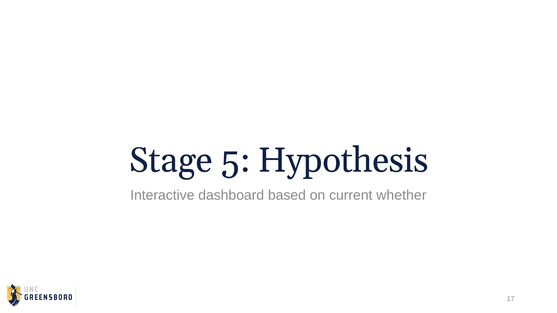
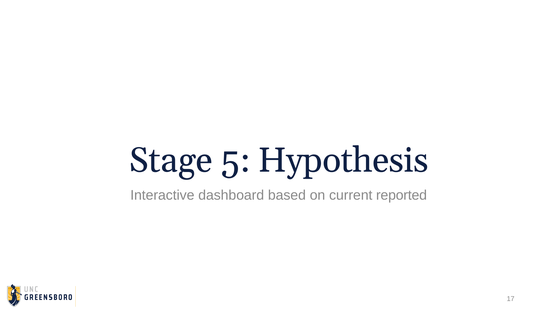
whether: whether -> reported
